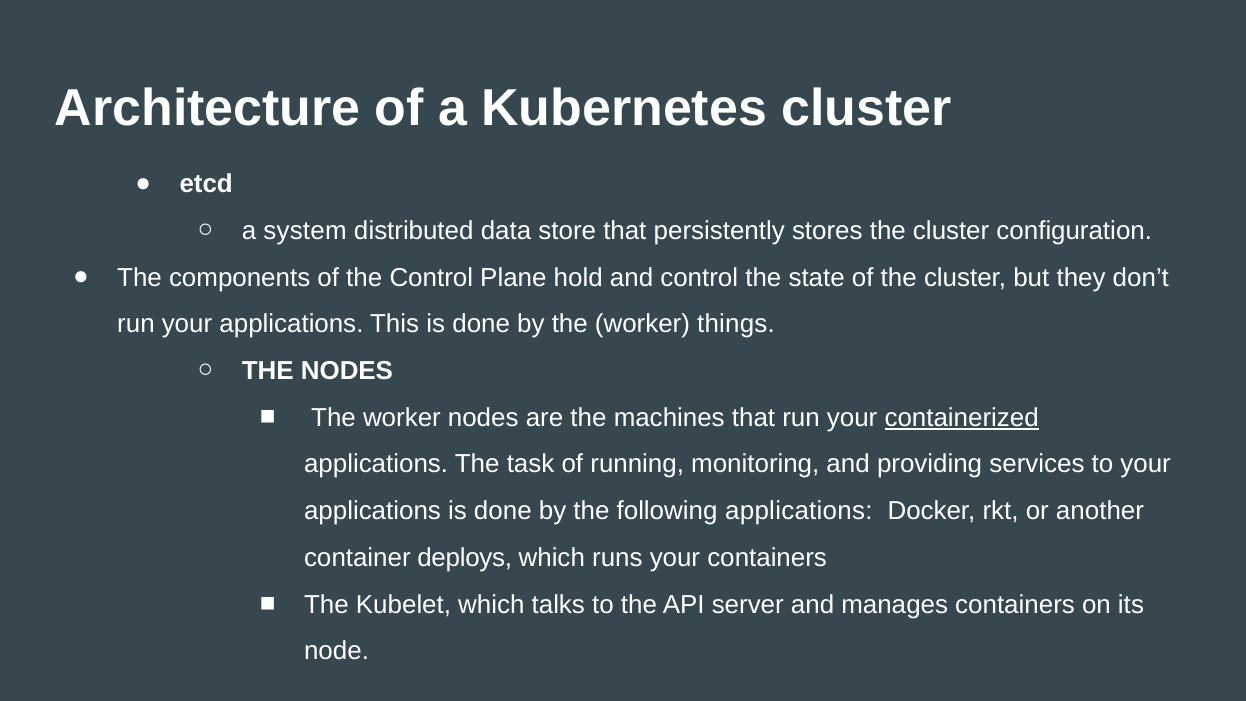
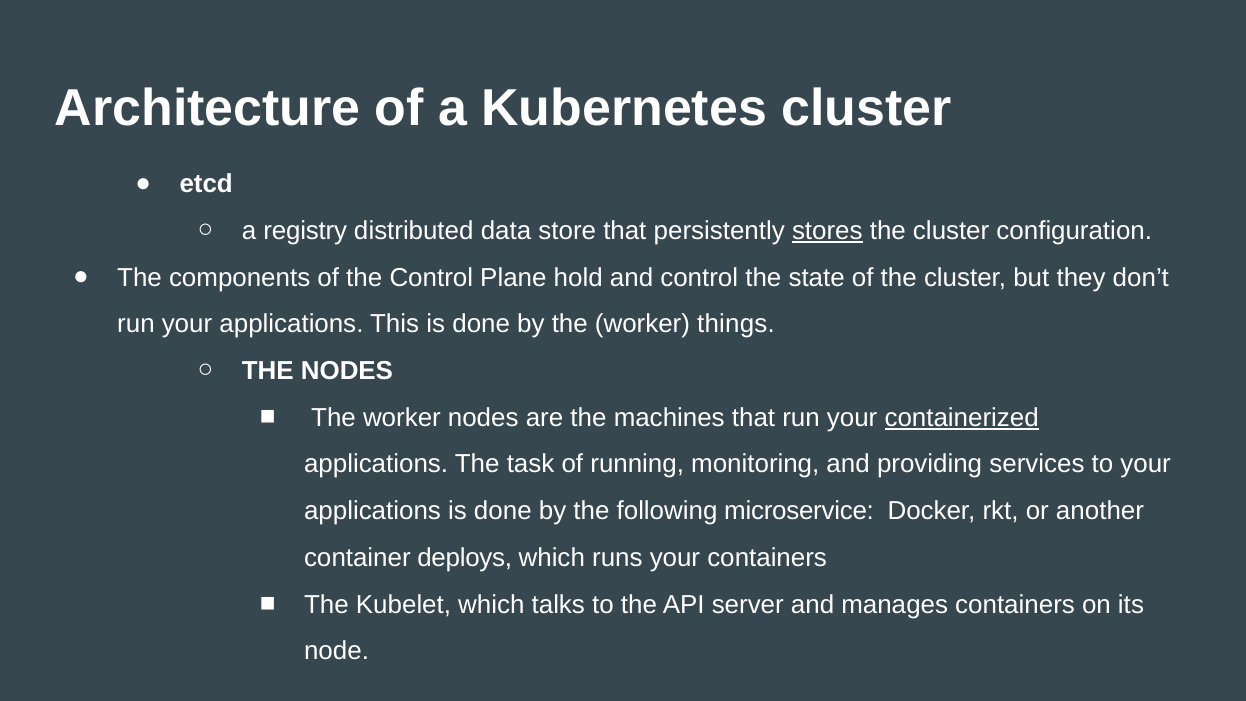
system: system -> registry
stores underline: none -> present
following applications: applications -> microservice
